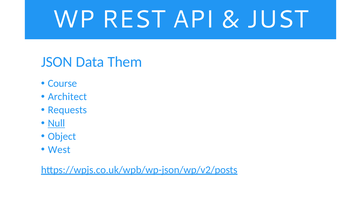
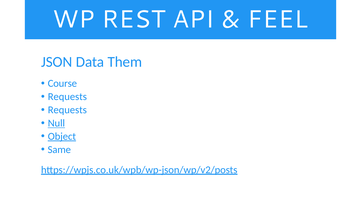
JUST: JUST -> FEEL
Architect at (67, 97): Architect -> Requests
Object underline: none -> present
West: West -> Same
